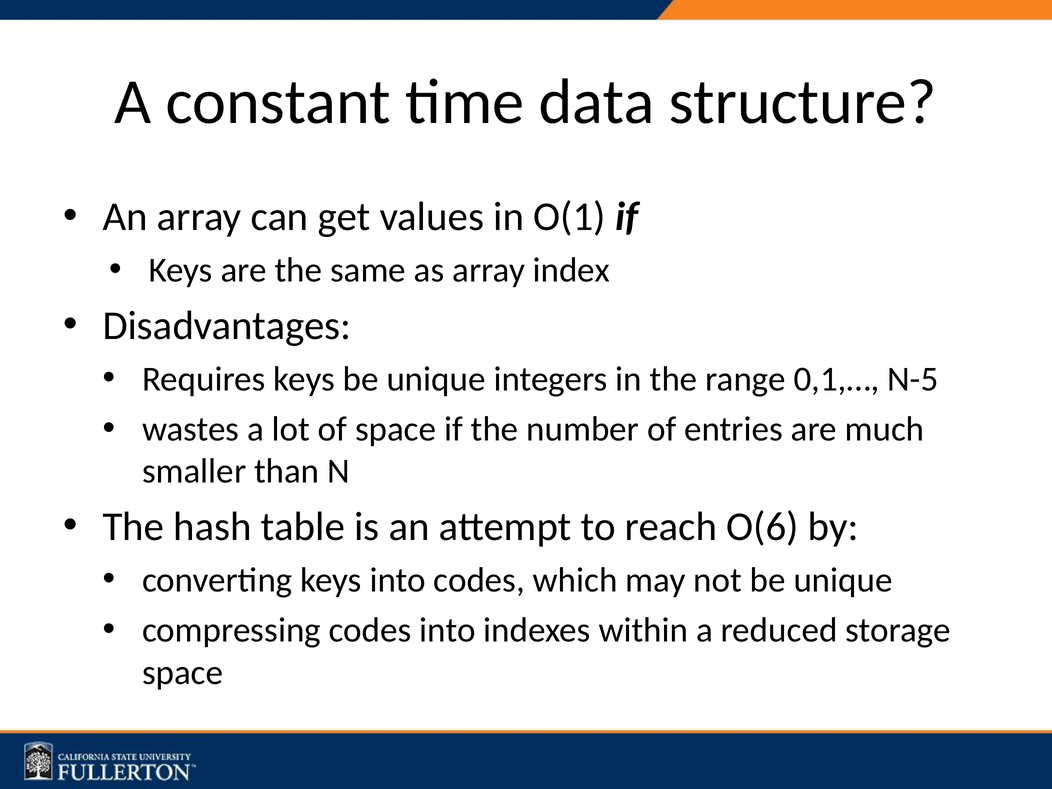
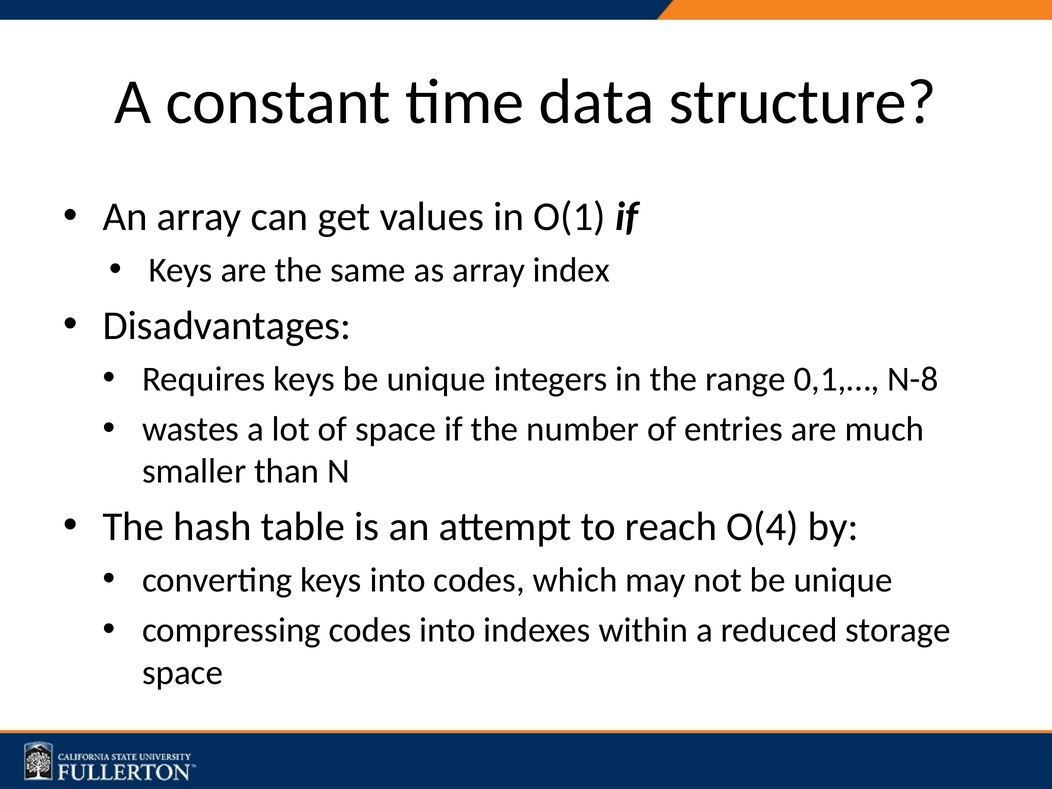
N-5: N-5 -> N-8
O(6: O(6 -> O(4
